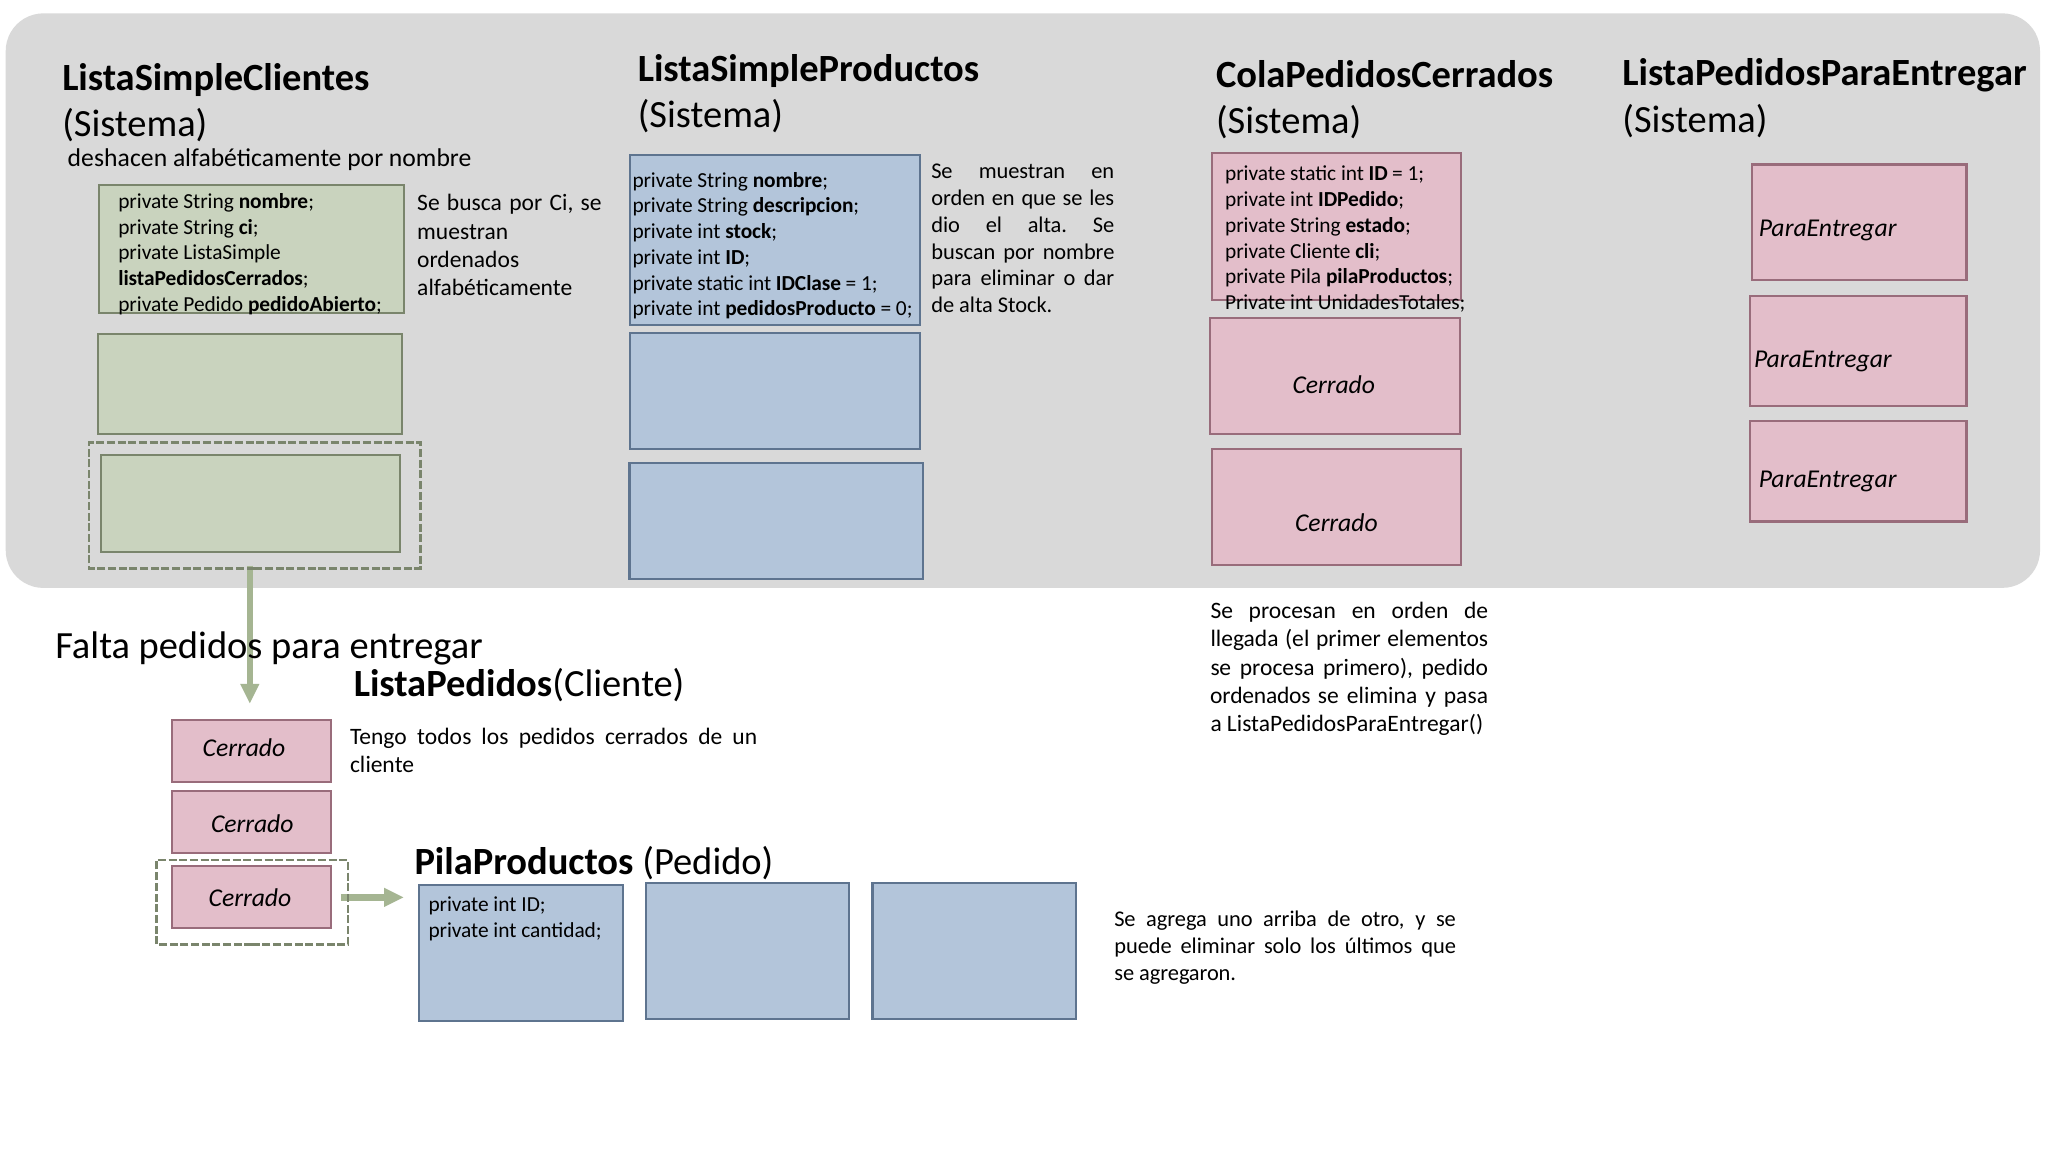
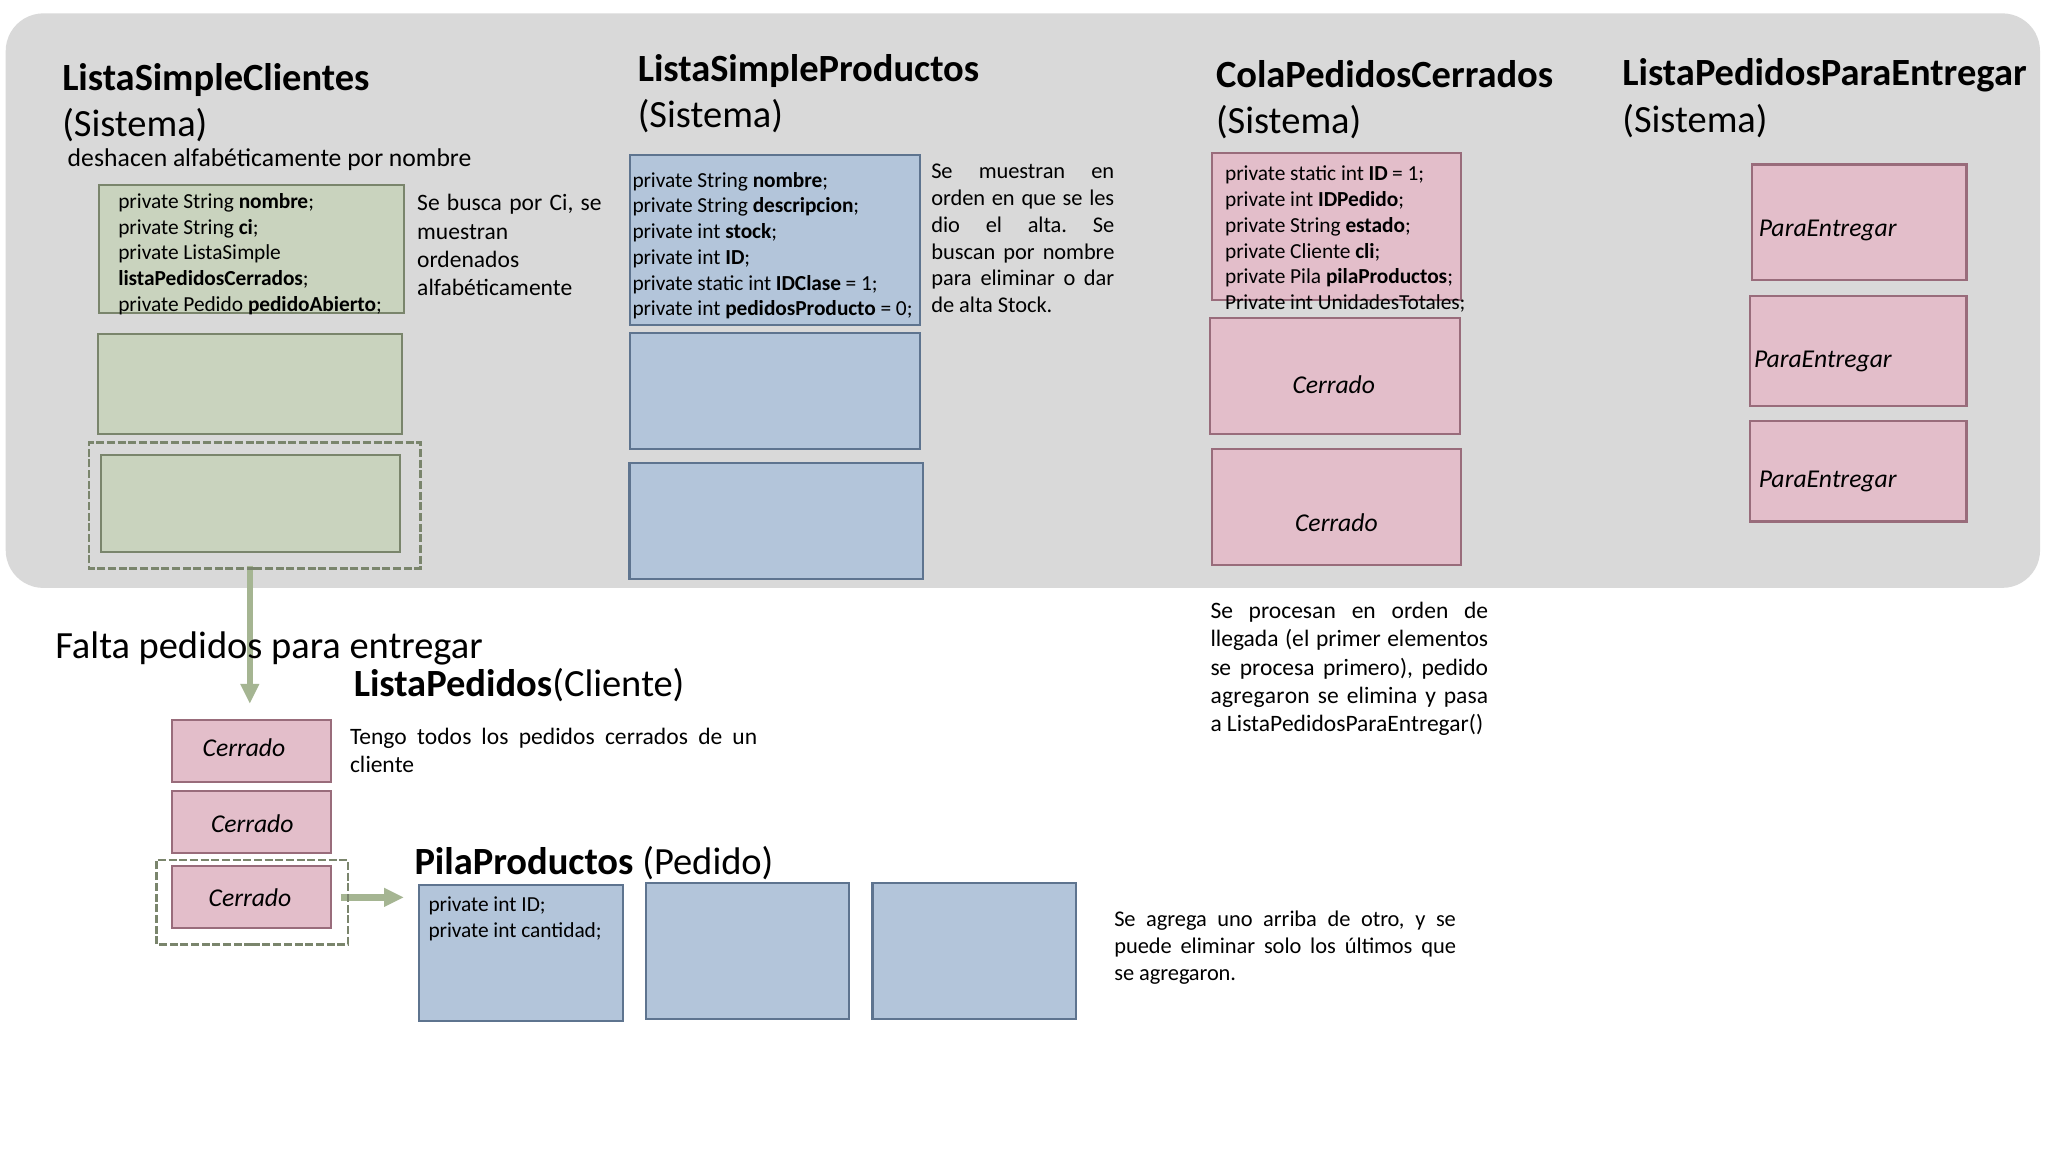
ordenados at (1260, 696): ordenados -> agregaron
